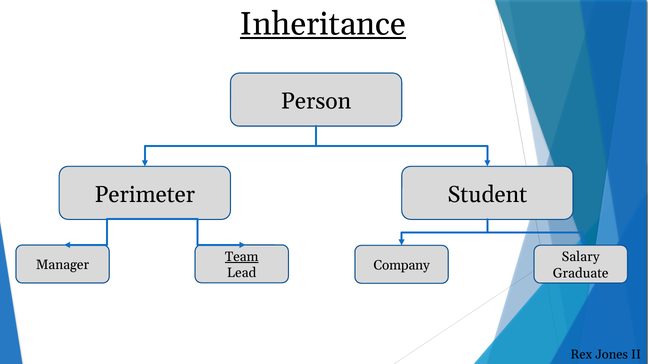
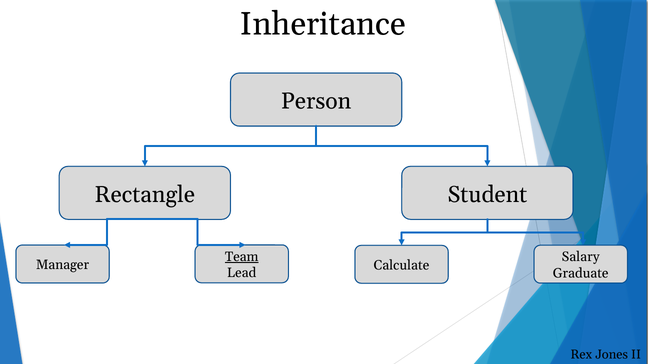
Inheritance underline: present -> none
Perimeter: Perimeter -> Rectangle
Company: Company -> Calculate
